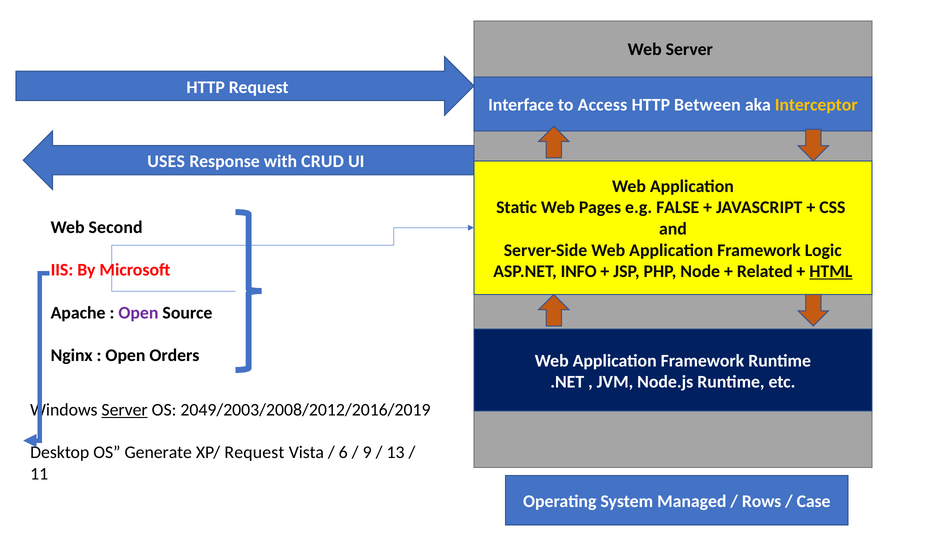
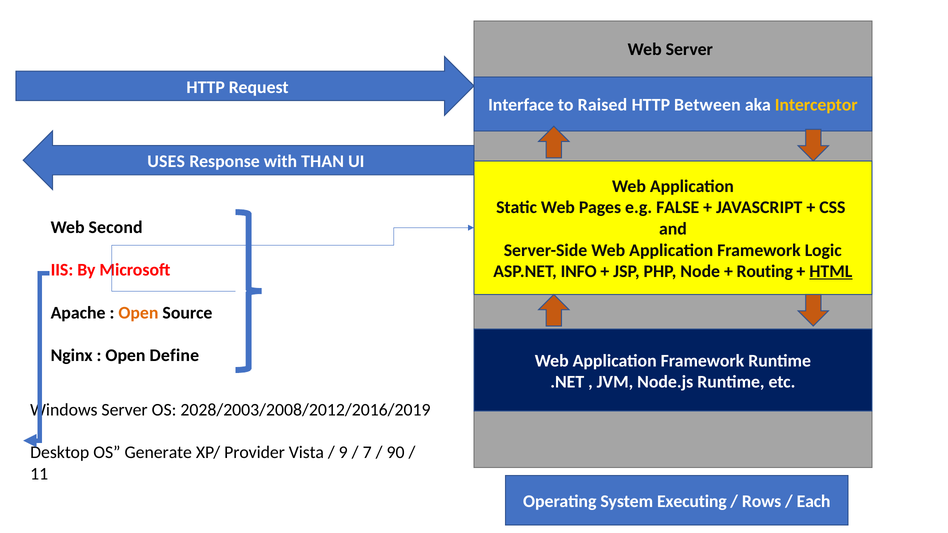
Access: Access -> Raised
CRUD: CRUD -> THAN
Related: Related -> Routing
Open at (138, 313) colour: purple -> orange
Orders: Orders -> Define
Server at (125, 410) underline: present -> none
2049/2003/2008/2012/2016/2019: 2049/2003/2008/2012/2016/2019 -> 2028/2003/2008/2012/2016/2019
XP/ Request: Request -> Provider
6: 6 -> 9
9: 9 -> 7
13: 13 -> 90
Managed: Managed -> Executing
Case: Case -> Each
